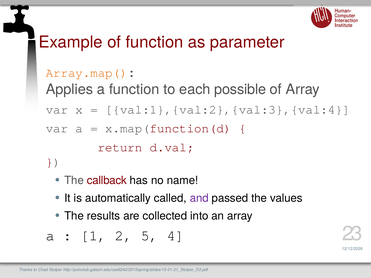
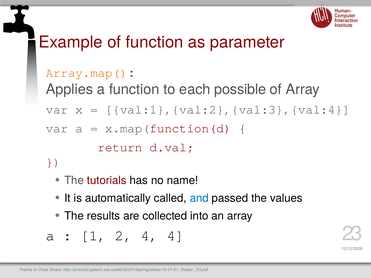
callback: callback -> tutorials
and colour: purple -> blue
2 5: 5 -> 4
